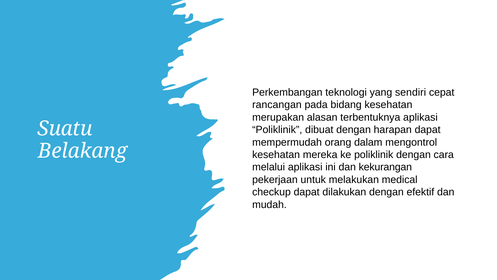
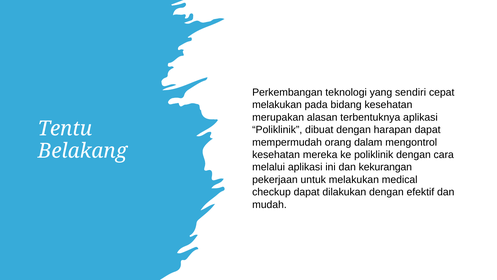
rancangan at (277, 105): rancangan -> melakukan
Suatu: Suatu -> Tentu
